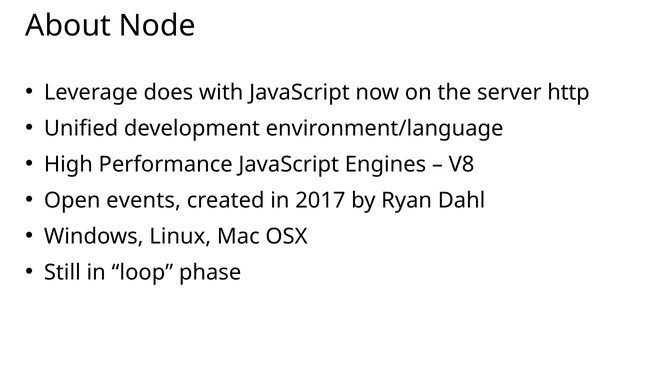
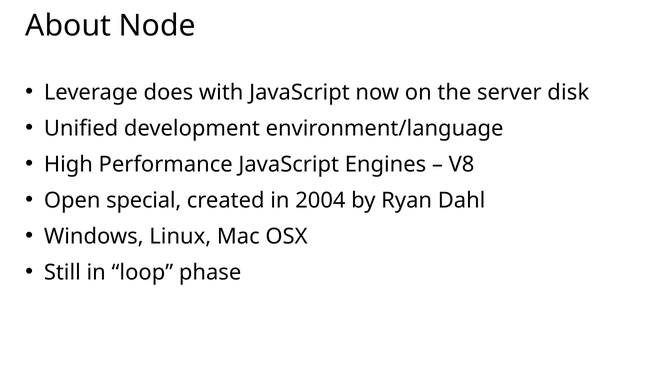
http: http -> disk
events: events -> special
2017: 2017 -> 2004
